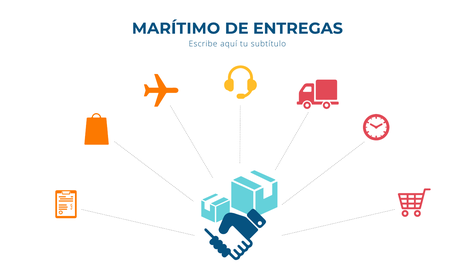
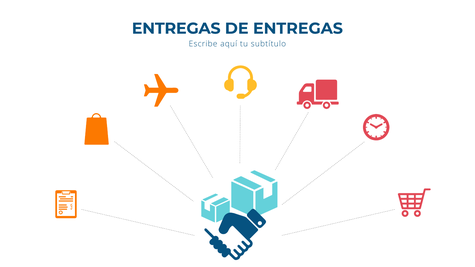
MARÍTIMO at (176, 28): MARÍTIMO -> ENTREGAS
